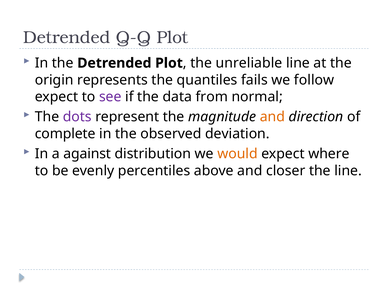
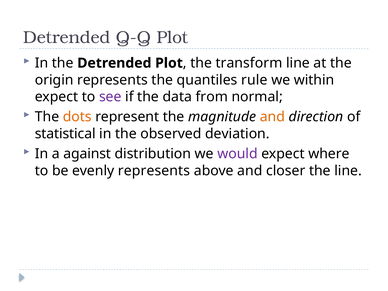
unreliable: unreliable -> transform
fails: fails -> rule
follow: follow -> within
dots colour: purple -> orange
complete: complete -> statistical
would colour: orange -> purple
evenly percentiles: percentiles -> represents
